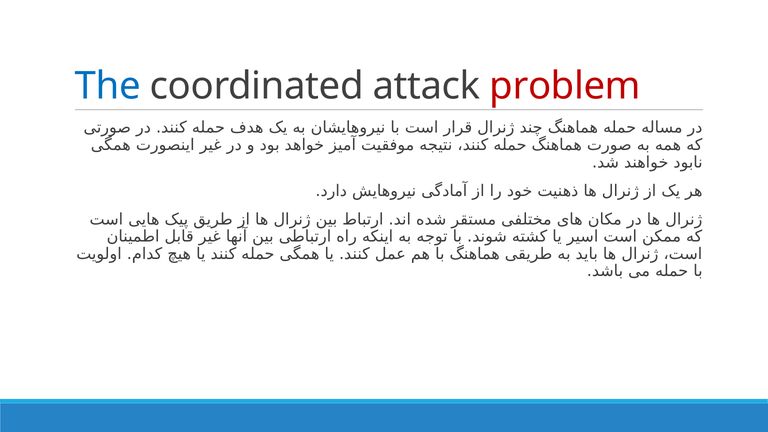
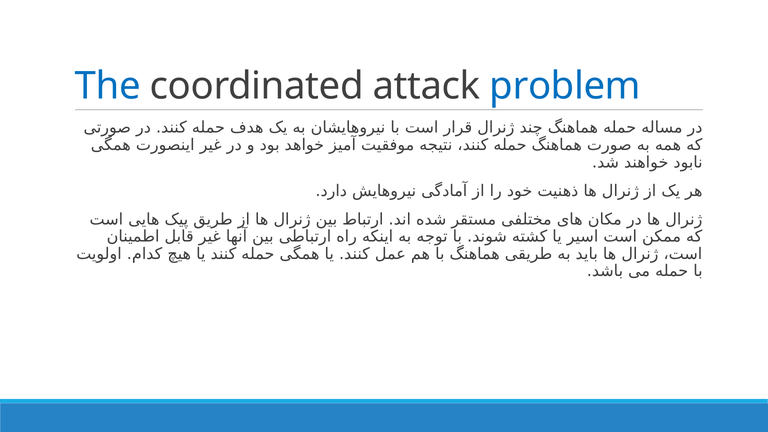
problem colour: red -> blue
